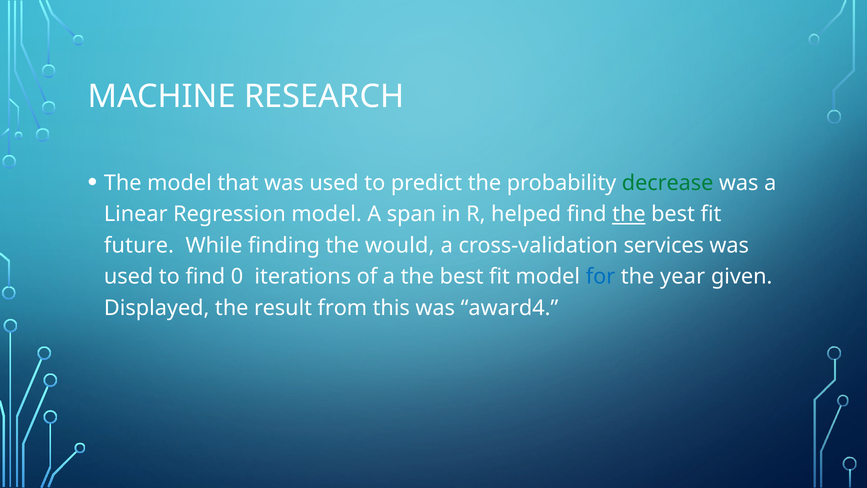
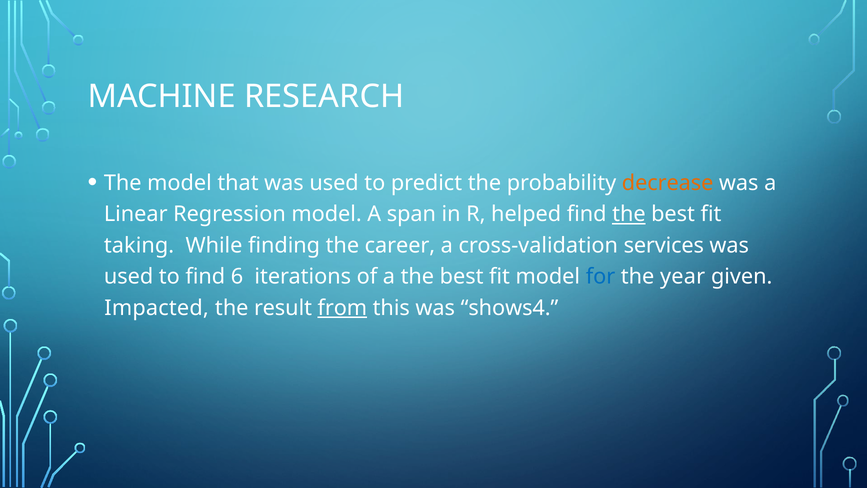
decrease colour: green -> orange
future: future -> taking
would: would -> career
0: 0 -> 6
Displayed: Displayed -> Impacted
from underline: none -> present
award4: award4 -> shows4
